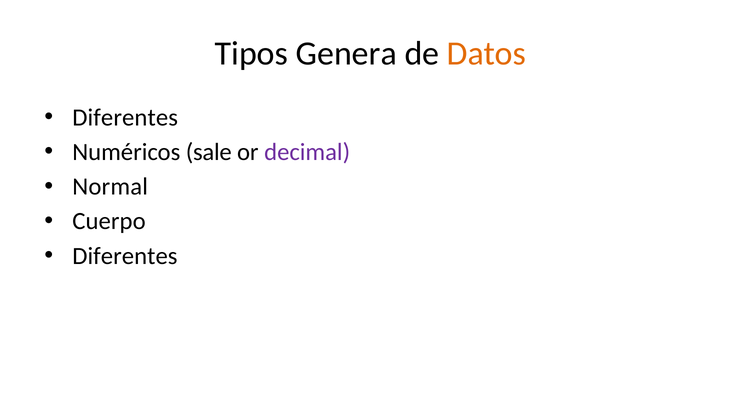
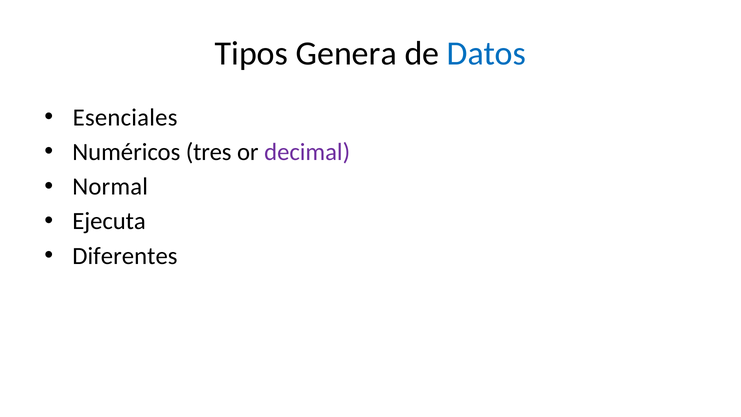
Datos colour: orange -> blue
Diferentes at (125, 118): Diferentes -> Esenciales
sale: sale -> tres
Cuerpo: Cuerpo -> Ejecuta
